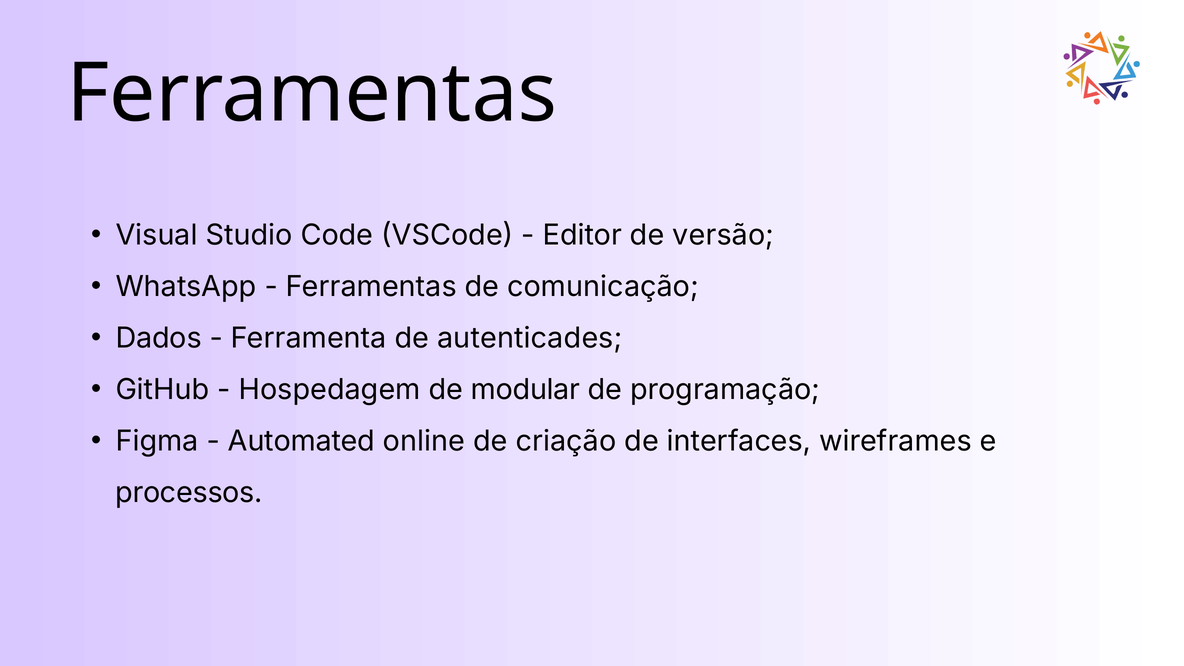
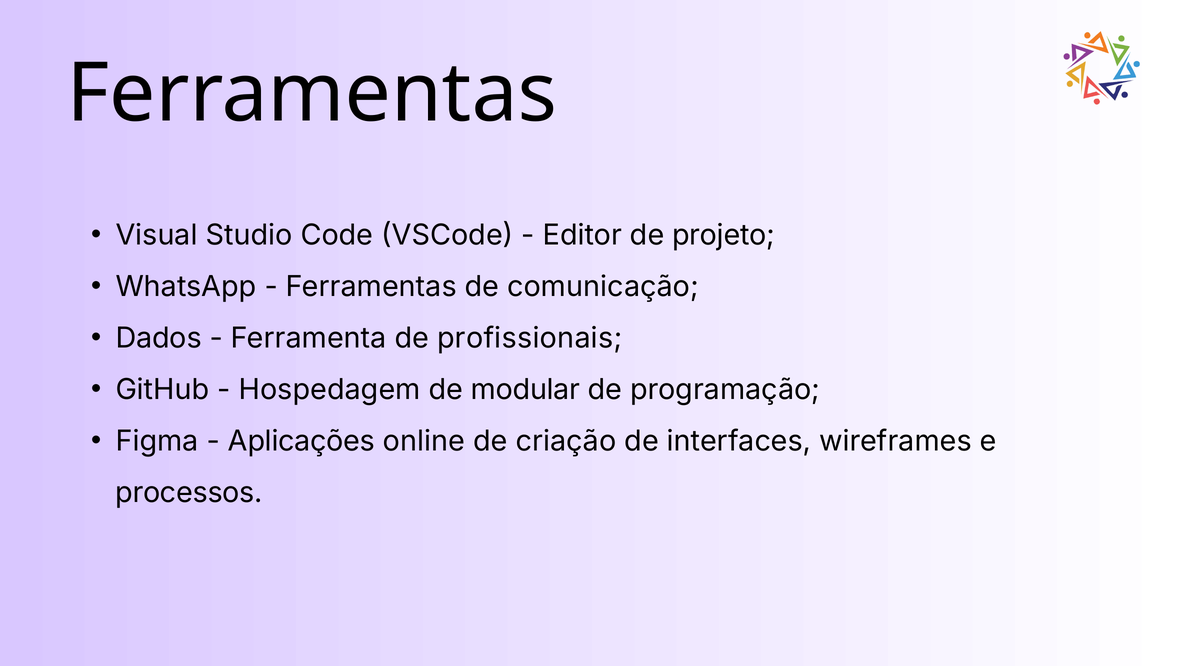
versão: versão -> projeto
autenticades: autenticades -> profissionais
Automated: Automated -> Aplicações
